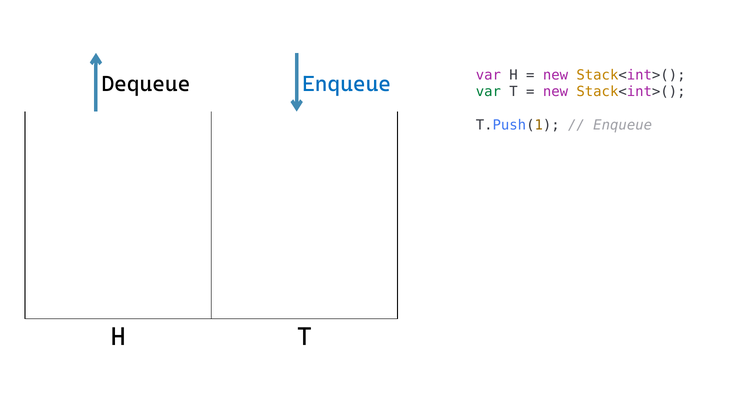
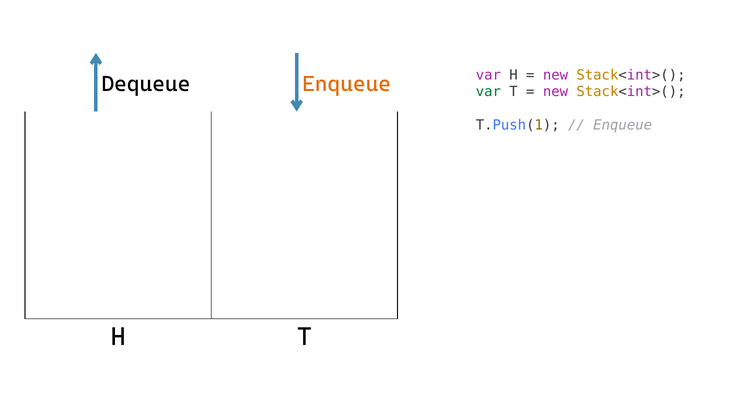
Enqueue at (347, 84) colour: blue -> orange
